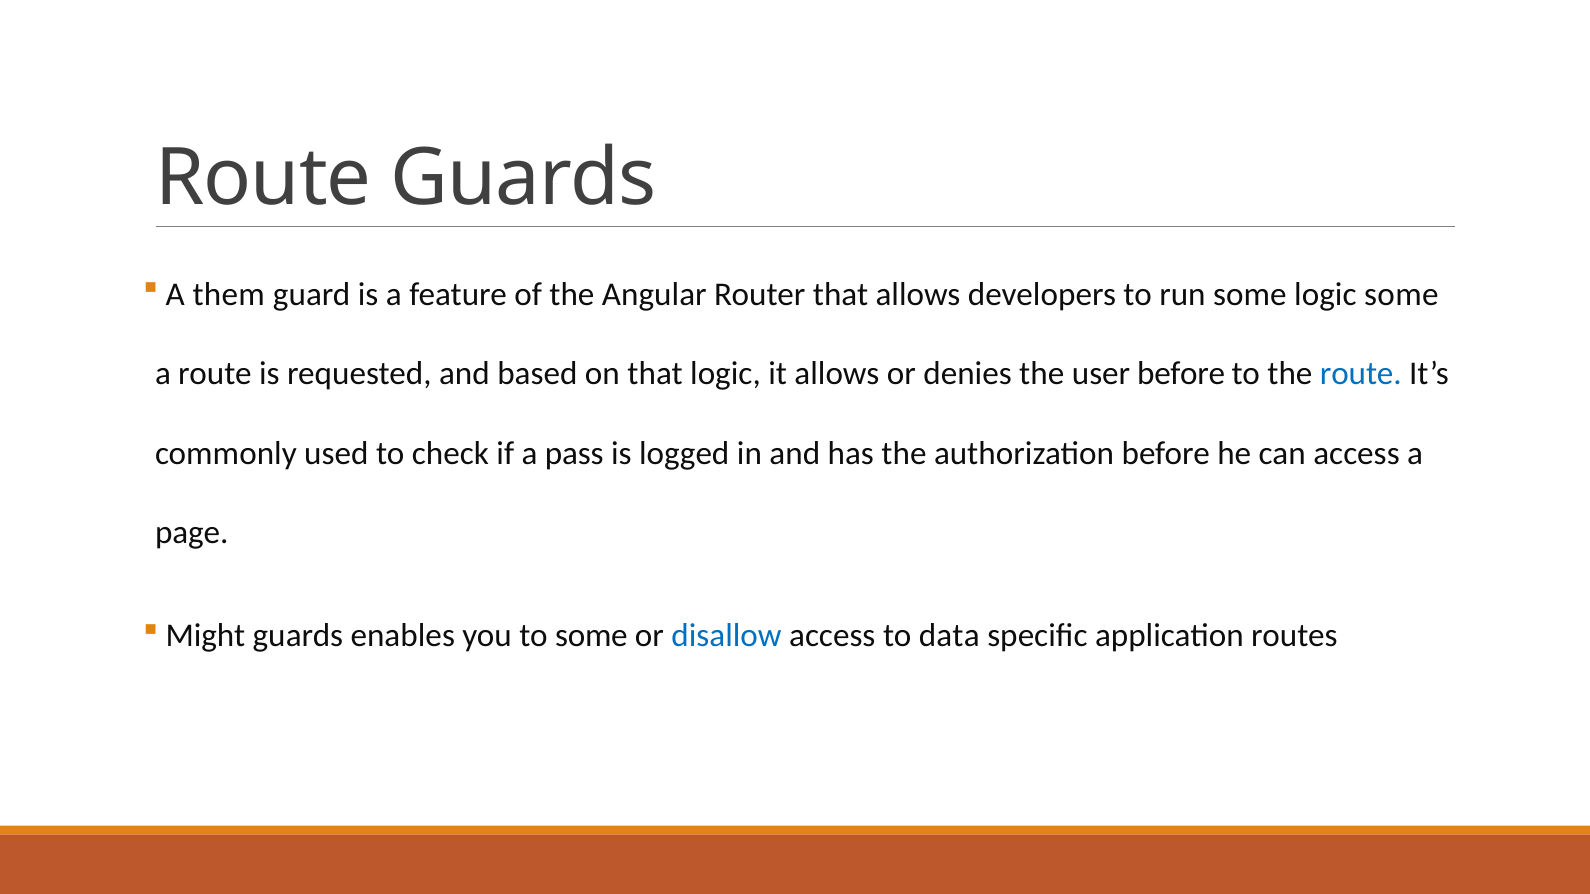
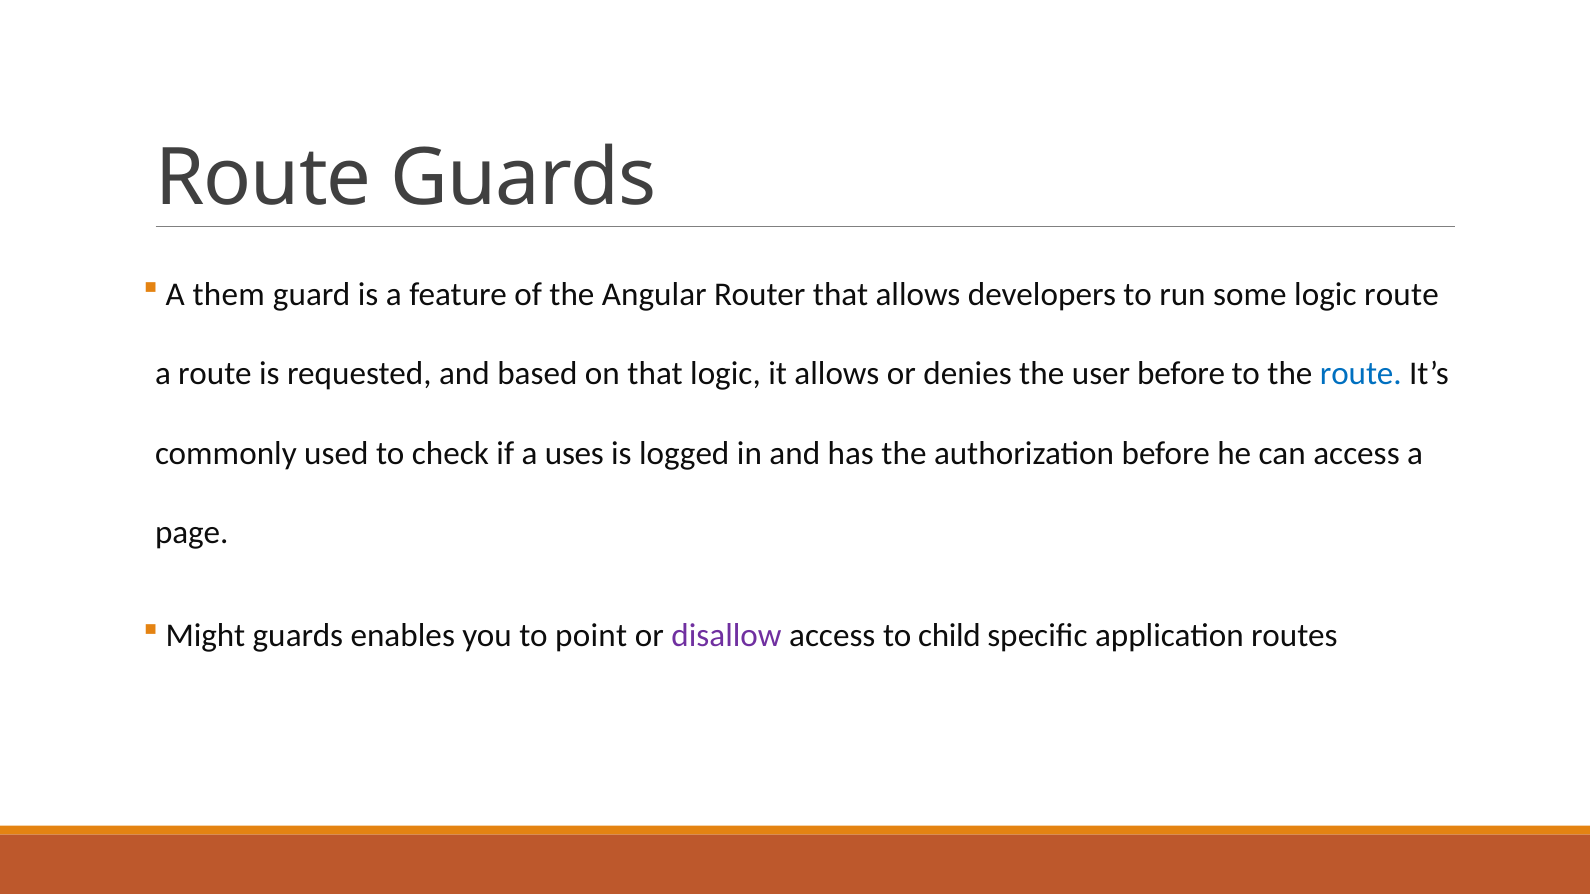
logic some: some -> route
pass: pass -> uses
to some: some -> point
disallow colour: blue -> purple
data: data -> child
